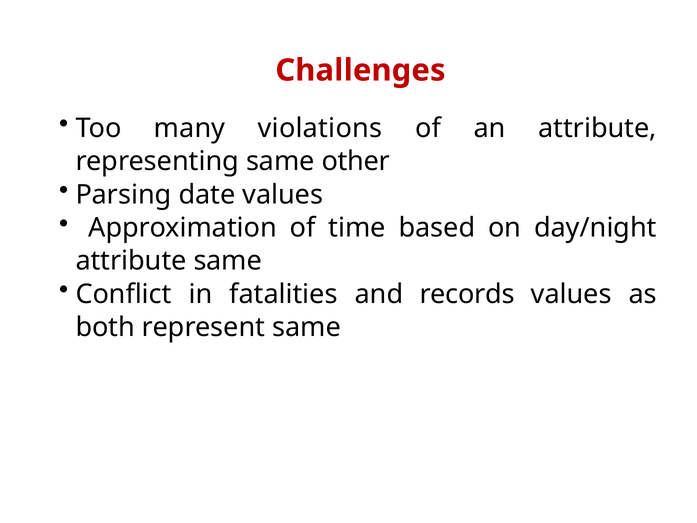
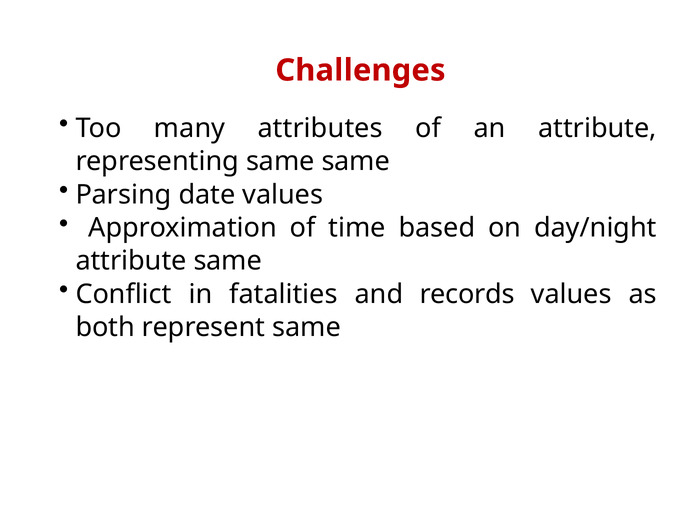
violations: violations -> attributes
same other: other -> same
